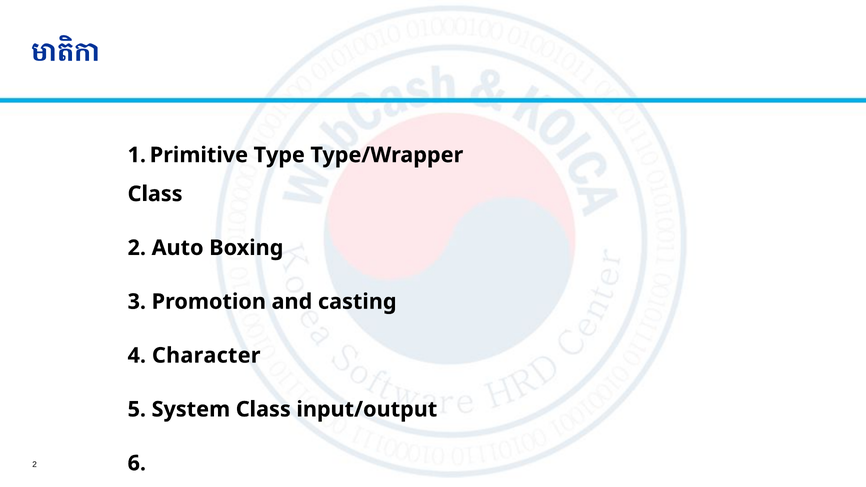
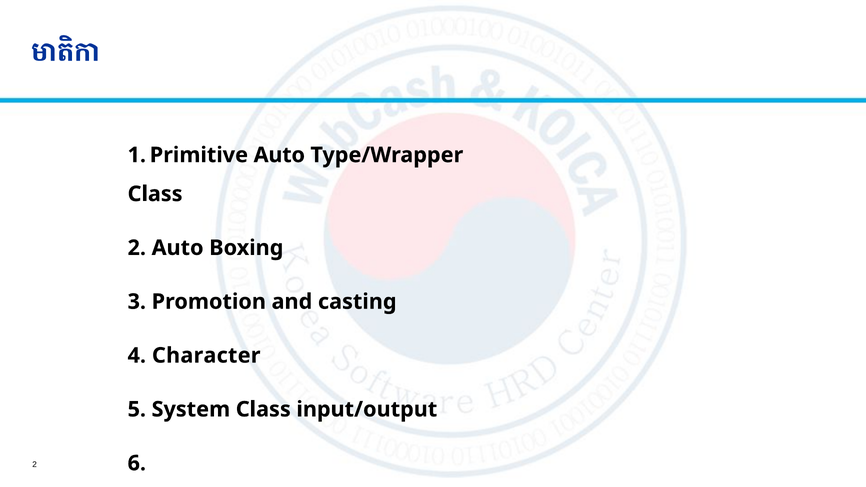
Primitive Type: Type -> Auto
